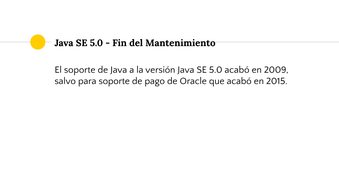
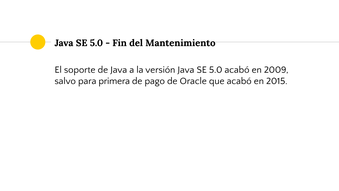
para soporte: soporte -> primera
